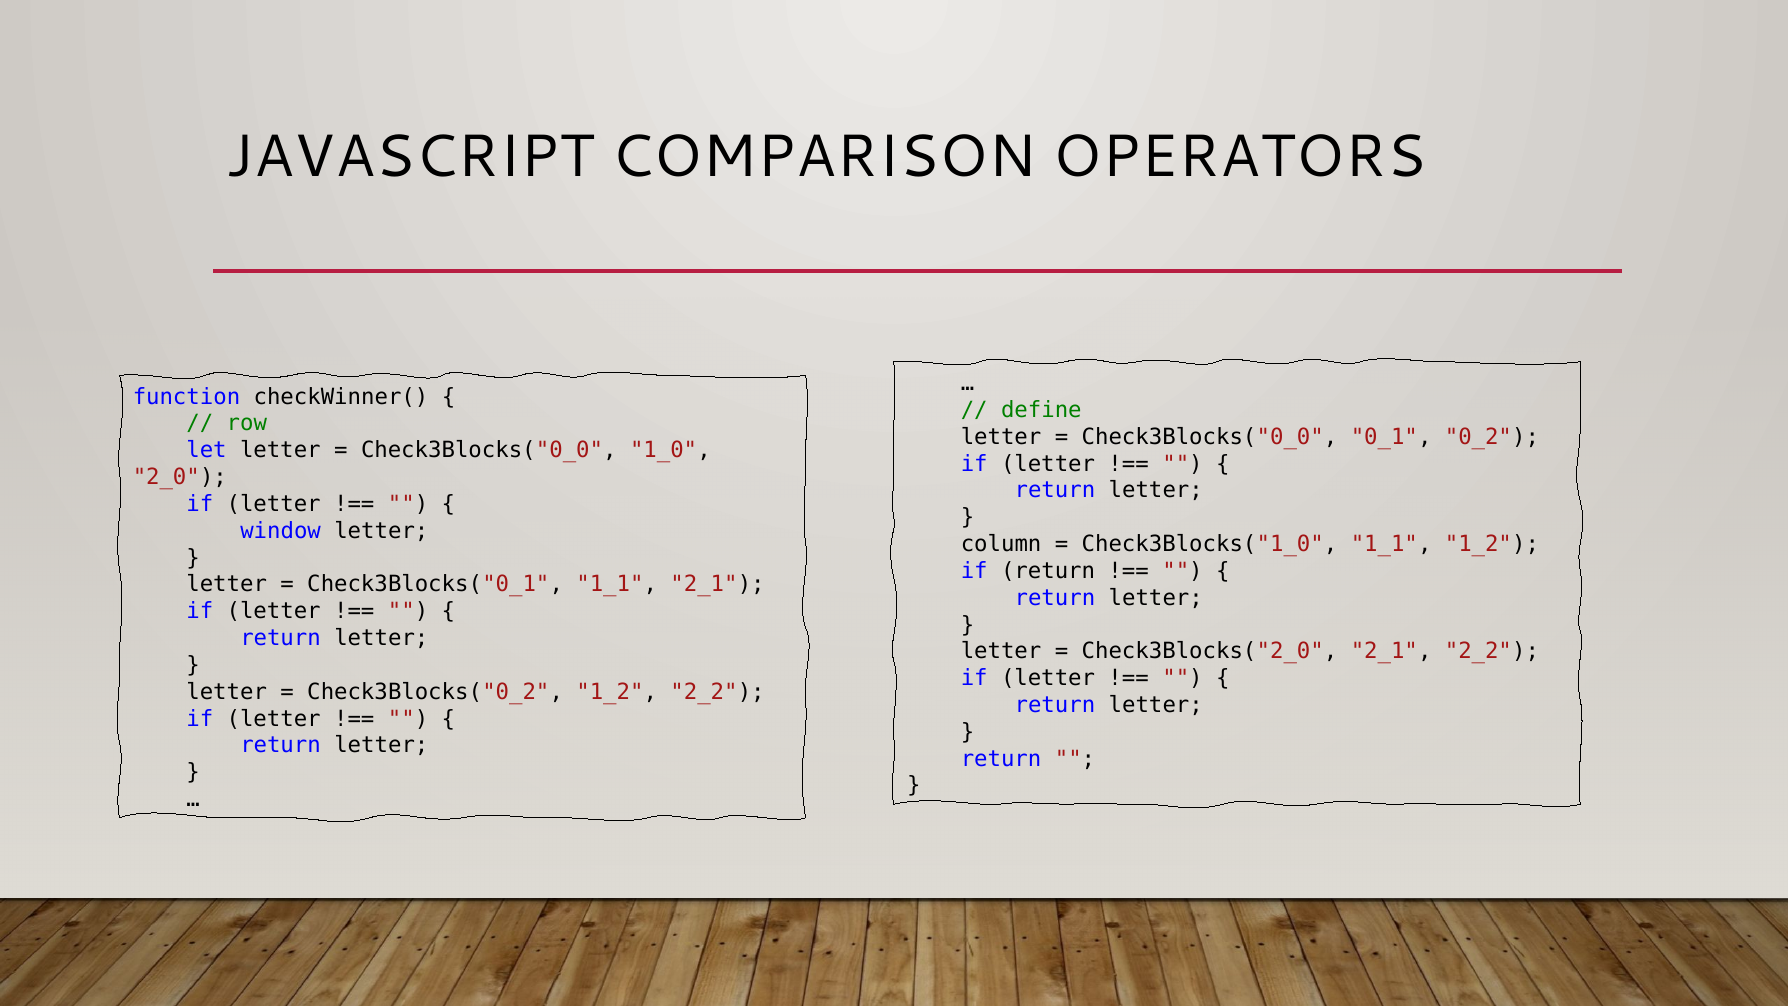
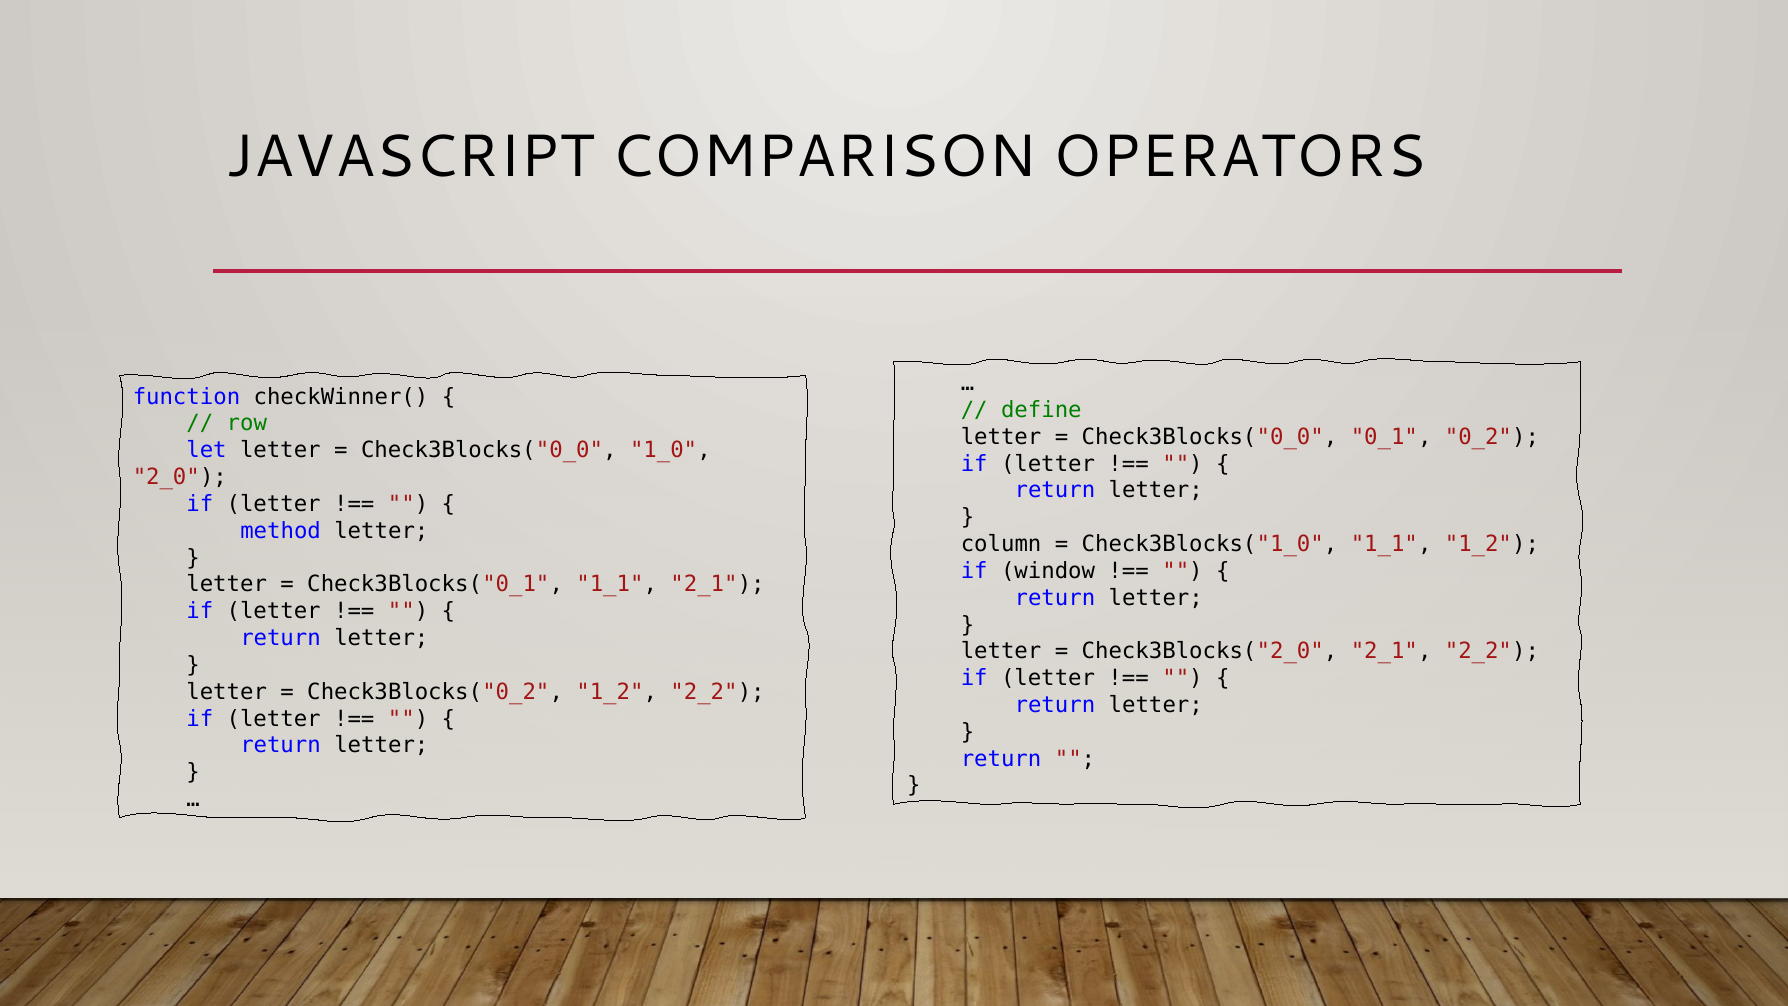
window: window -> method
if return: return -> window
